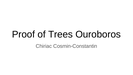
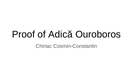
Trees: Trees -> Adică
